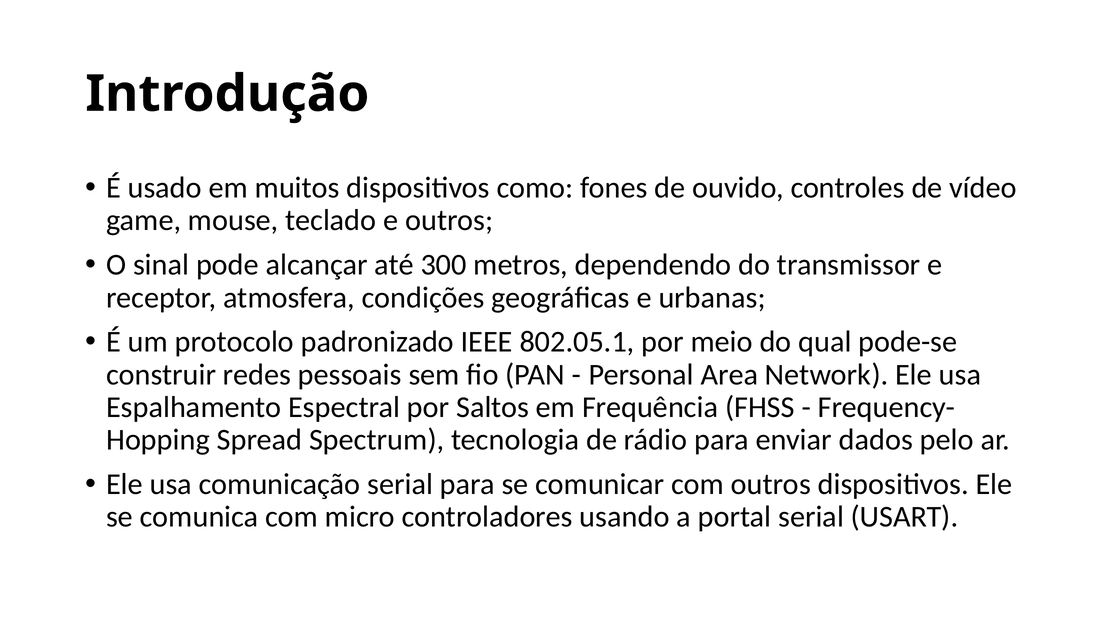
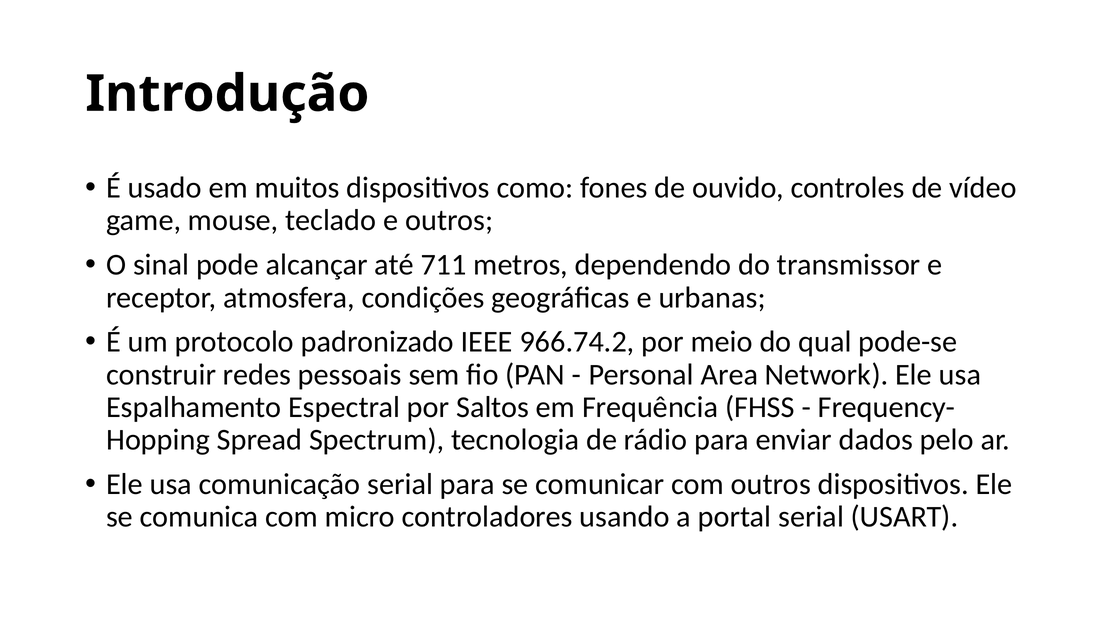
300: 300 -> 711
802.05.1: 802.05.1 -> 966.74.2
